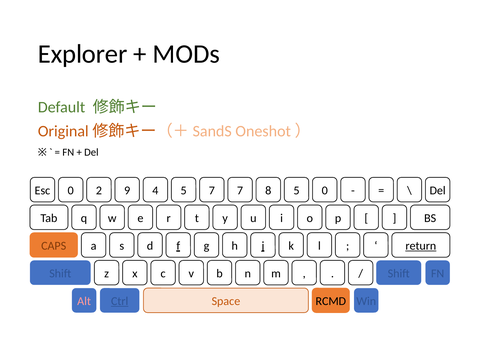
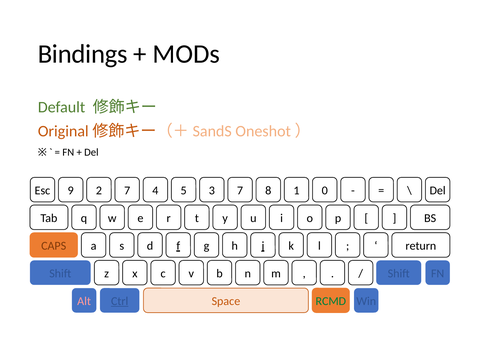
Explorer: Explorer -> Bindings
Esc 0: 0 -> 9
2 9: 9 -> 7
5 7: 7 -> 3
8 5: 5 -> 1
return underline: present -> none
RCMD colour: black -> green
